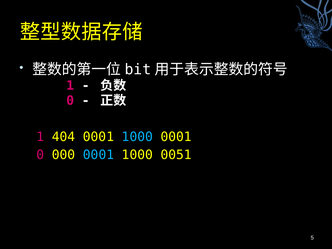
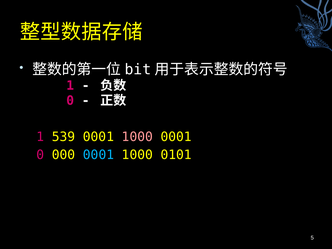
404: 404 -> 539
1000 at (137, 137) colour: light blue -> pink
0051: 0051 -> 0101
